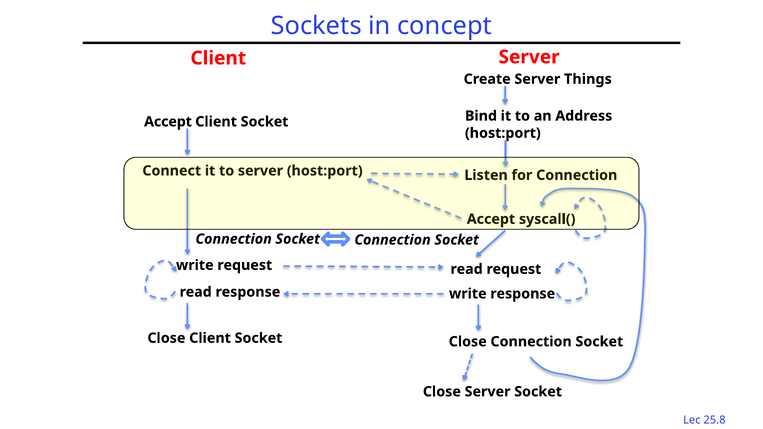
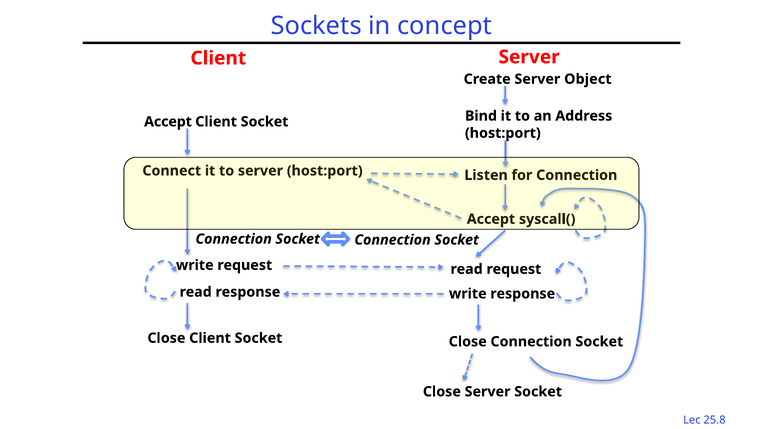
Things: Things -> Object
